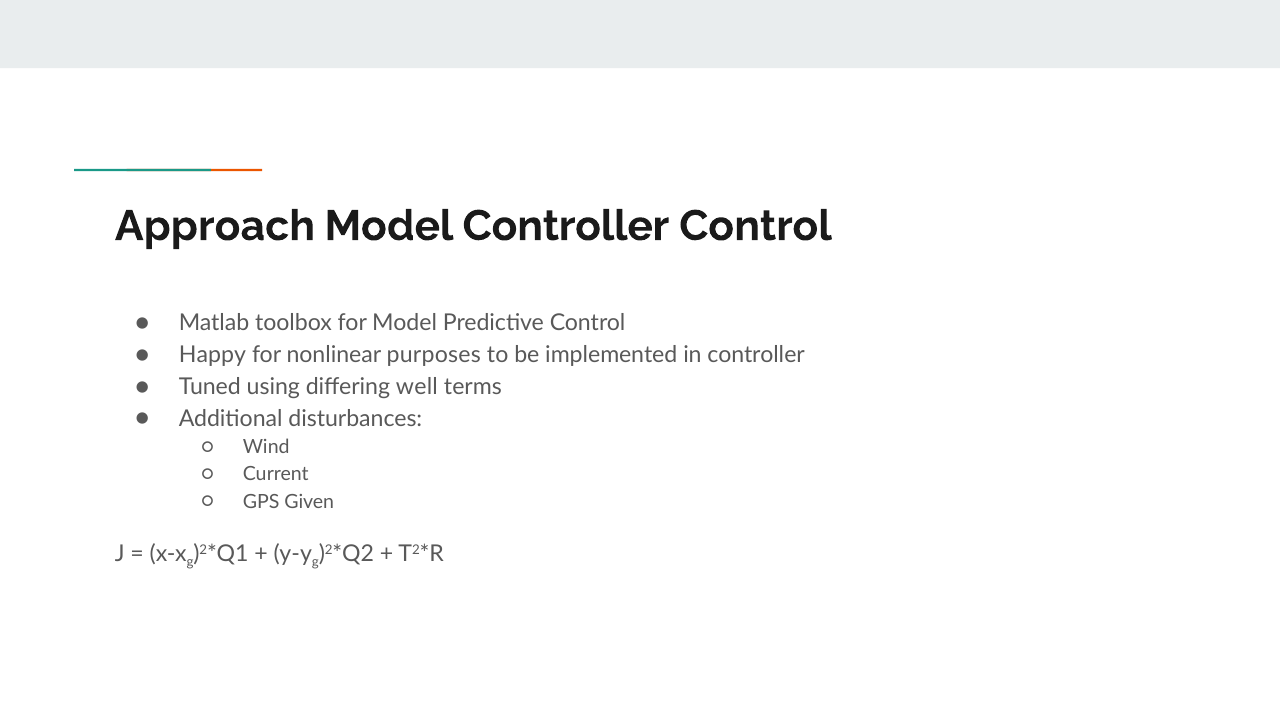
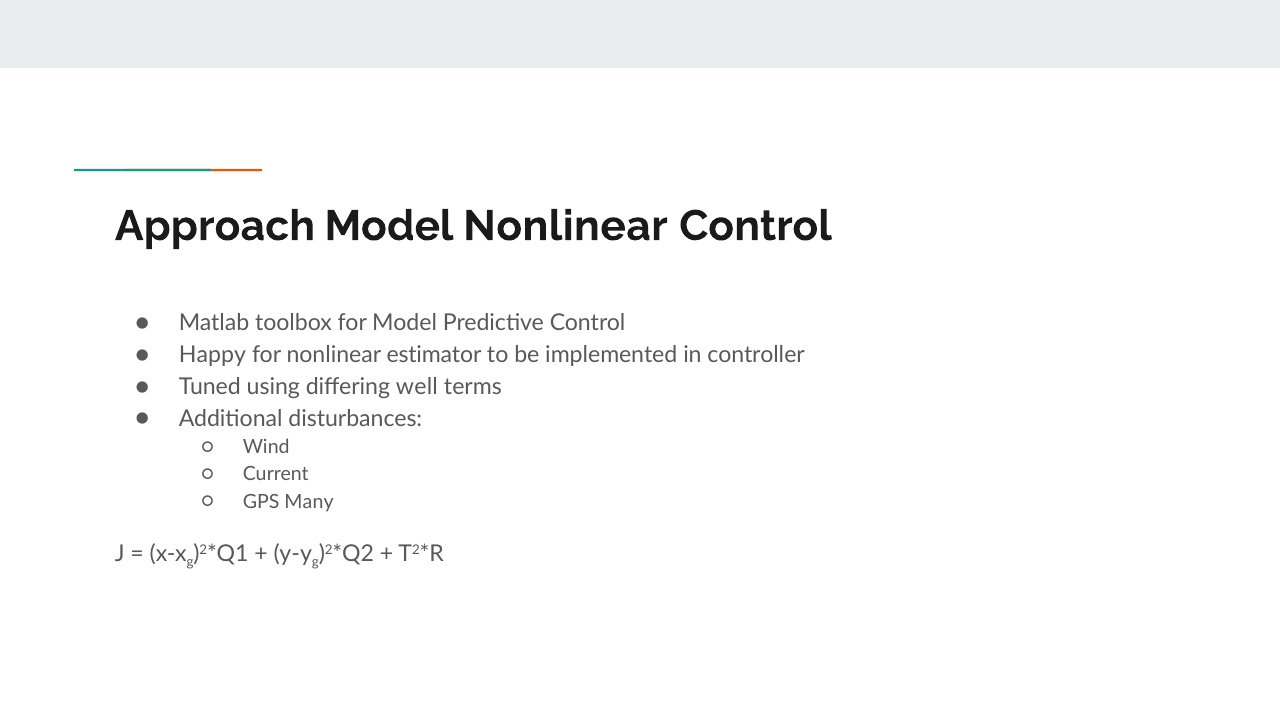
Model Controller: Controller -> Nonlinear
purposes: purposes -> estimator
Given: Given -> Many
